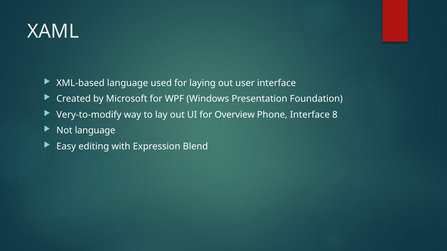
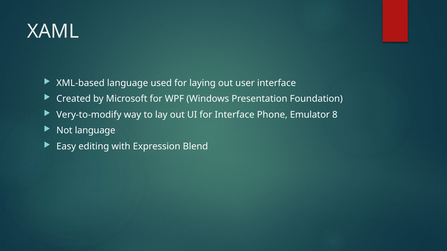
for Overview: Overview -> Interface
Phone Interface: Interface -> Emulator
